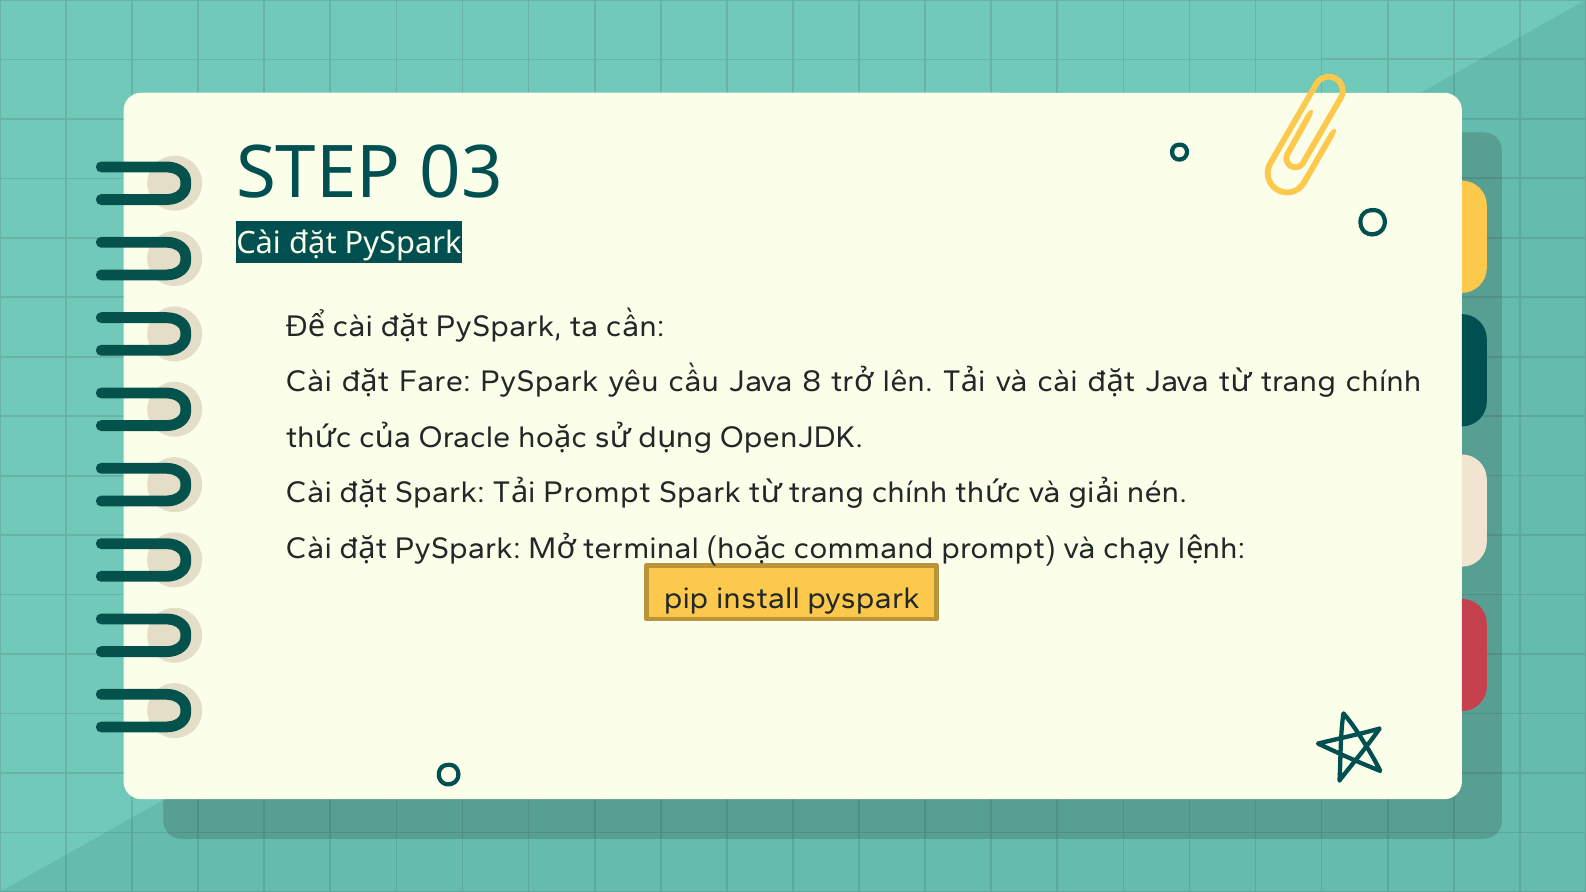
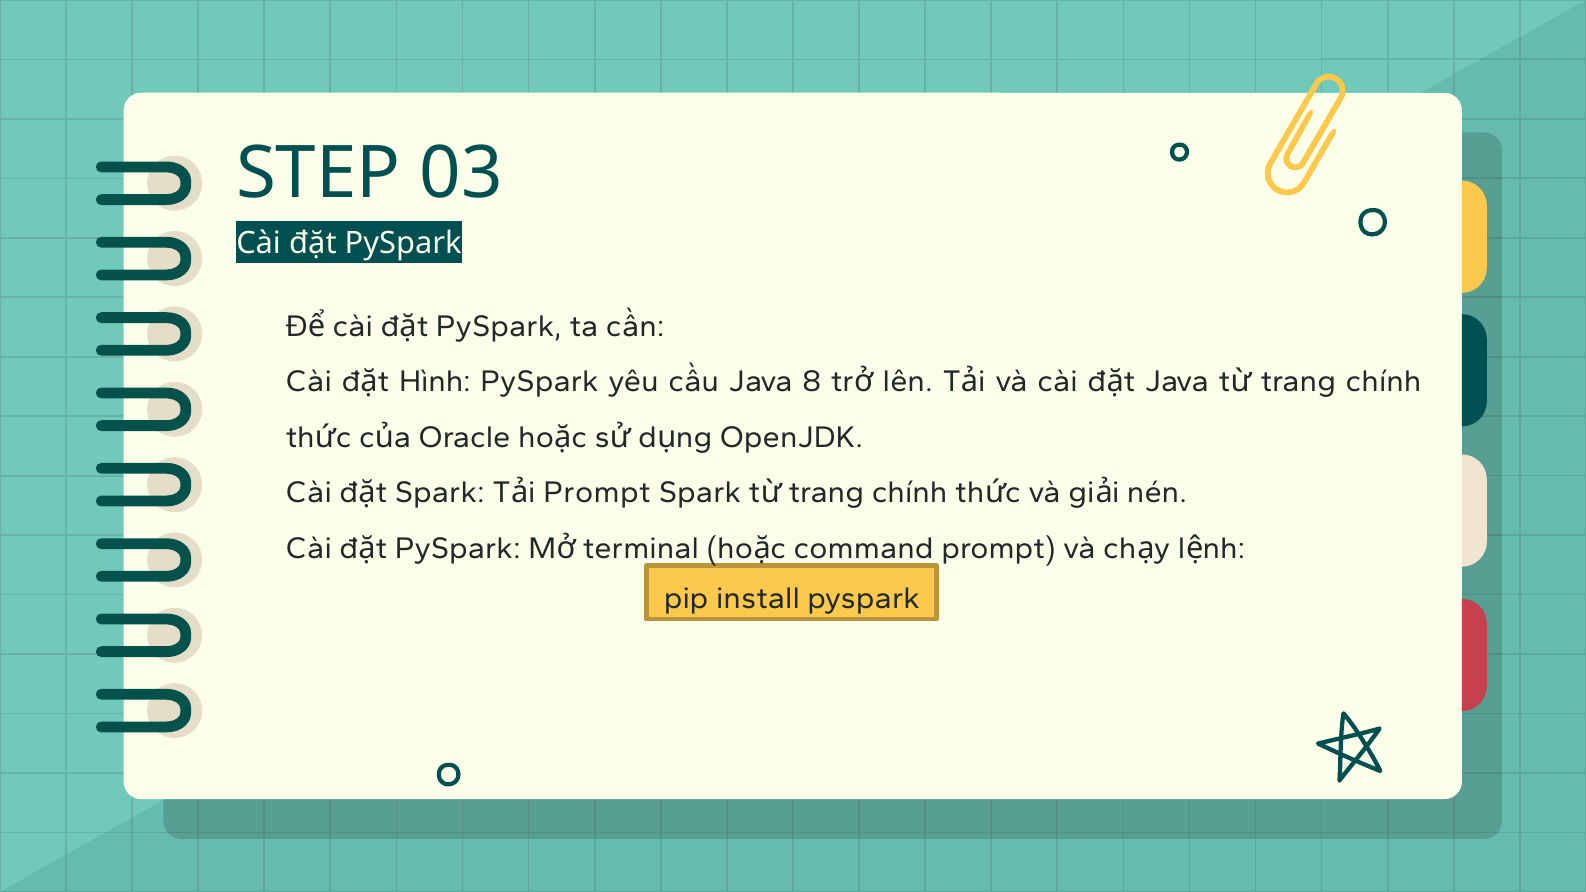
Fare: Fare -> Hình
